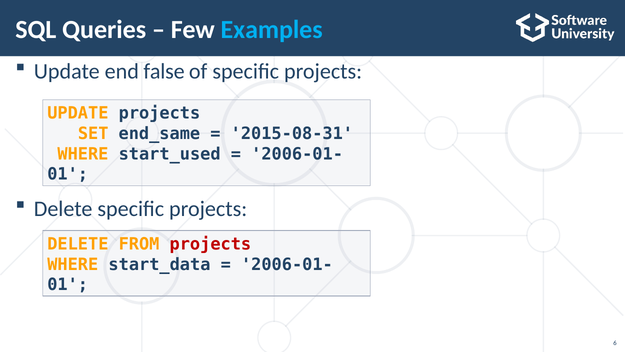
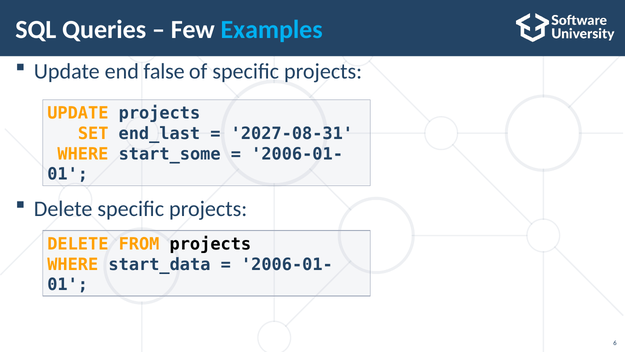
end_same: end_same -> end_last
2015-08-31: 2015-08-31 -> 2027-08-31
start_used: start_used -> start_some
projects at (210, 244) colour: red -> black
